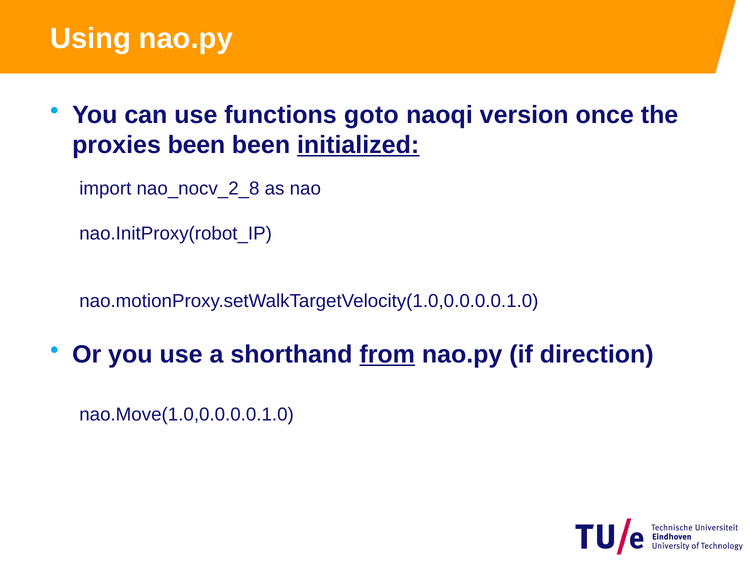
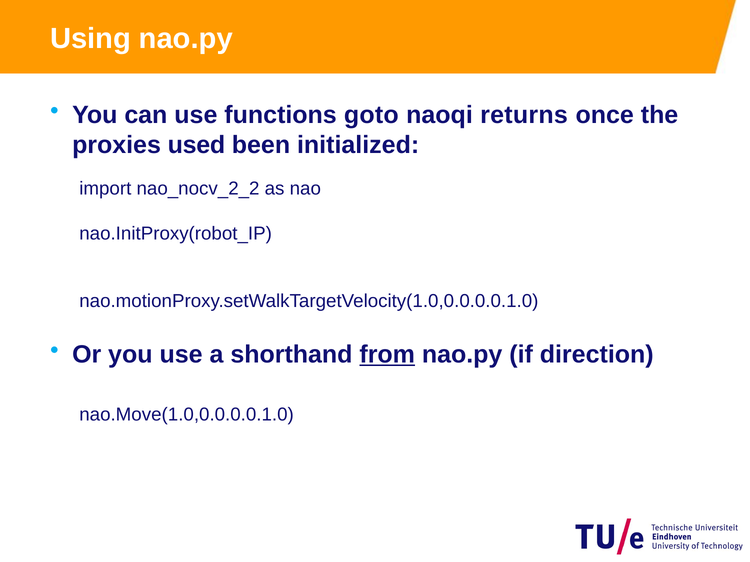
version: version -> returns
proxies been: been -> used
initialized underline: present -> none
nao_nocv_2_8: nao_nocv_2_8 -> nao_nocv_2_2
